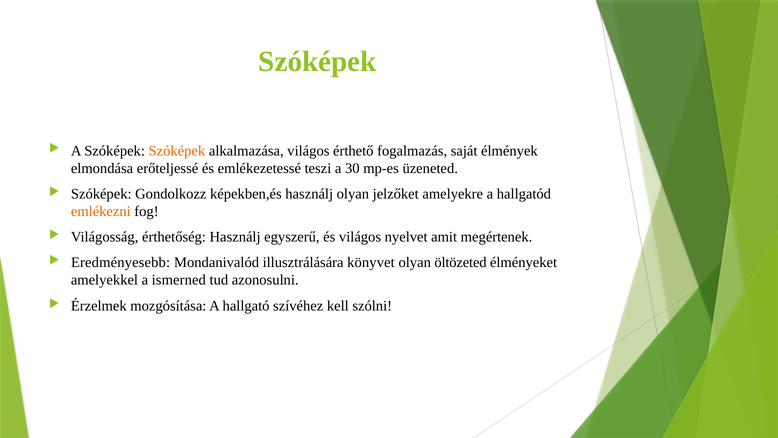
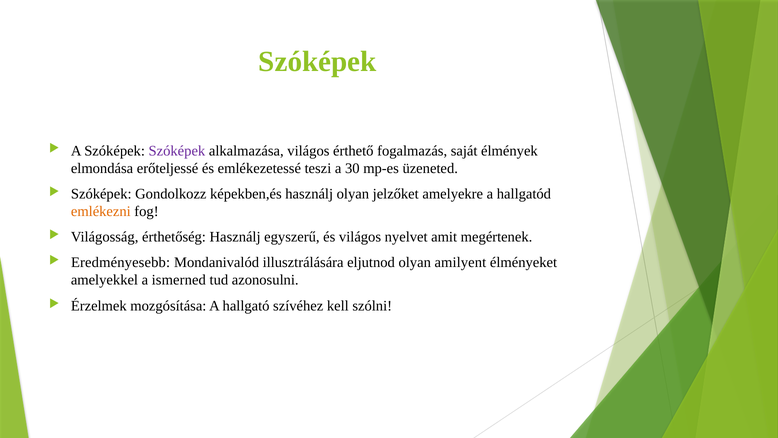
Szóképek at (177, 151) colour: orange -> purple
könyvet: könyvet -> eljutnod
öltözeted: öltözeted -> amilyent
